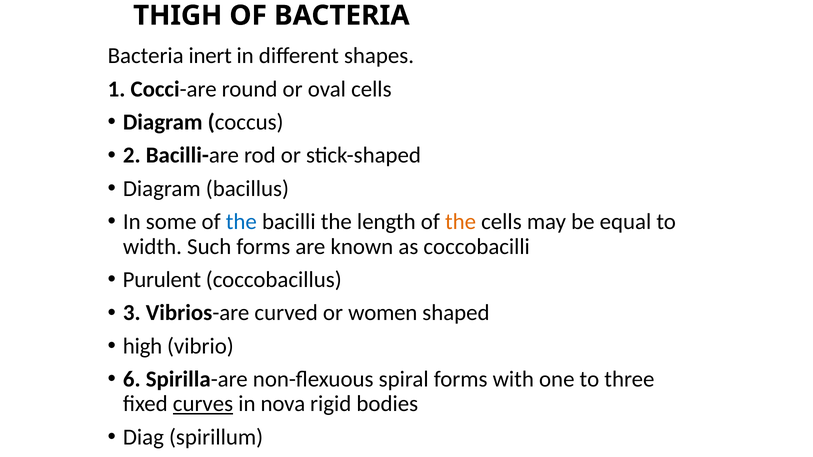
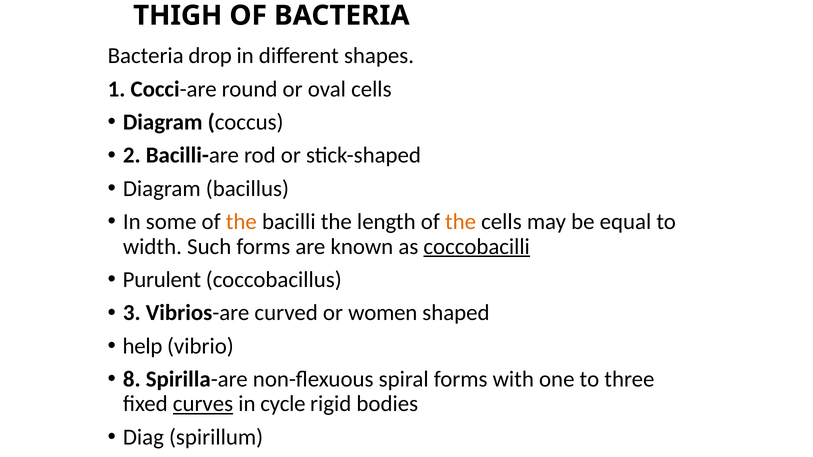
inert: inert -> drop
the at (241, 222) colour: blue -> orange
coccobacilli underline: none -> present
high: high -> help
6: 6 -> 8
nova: nova -> cycle
